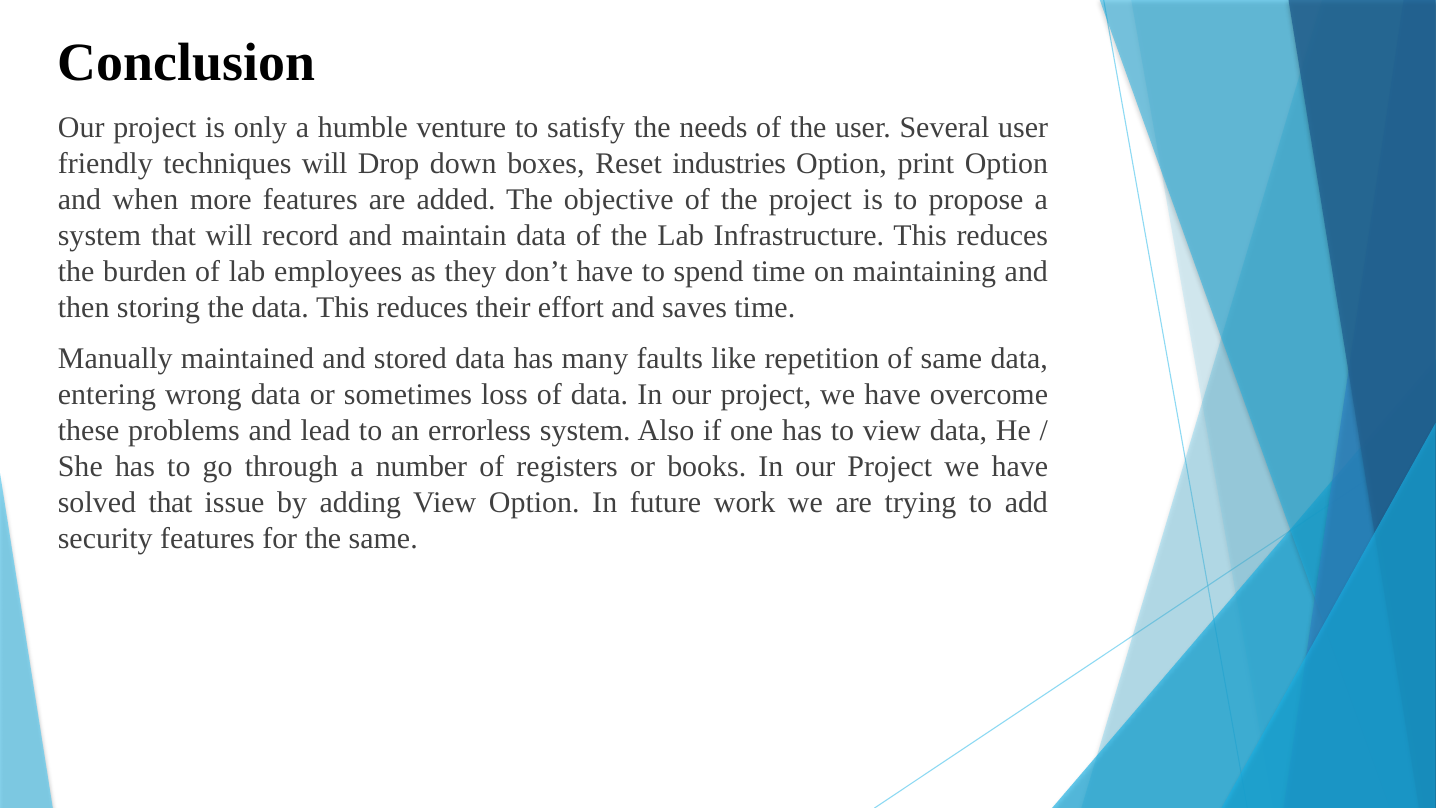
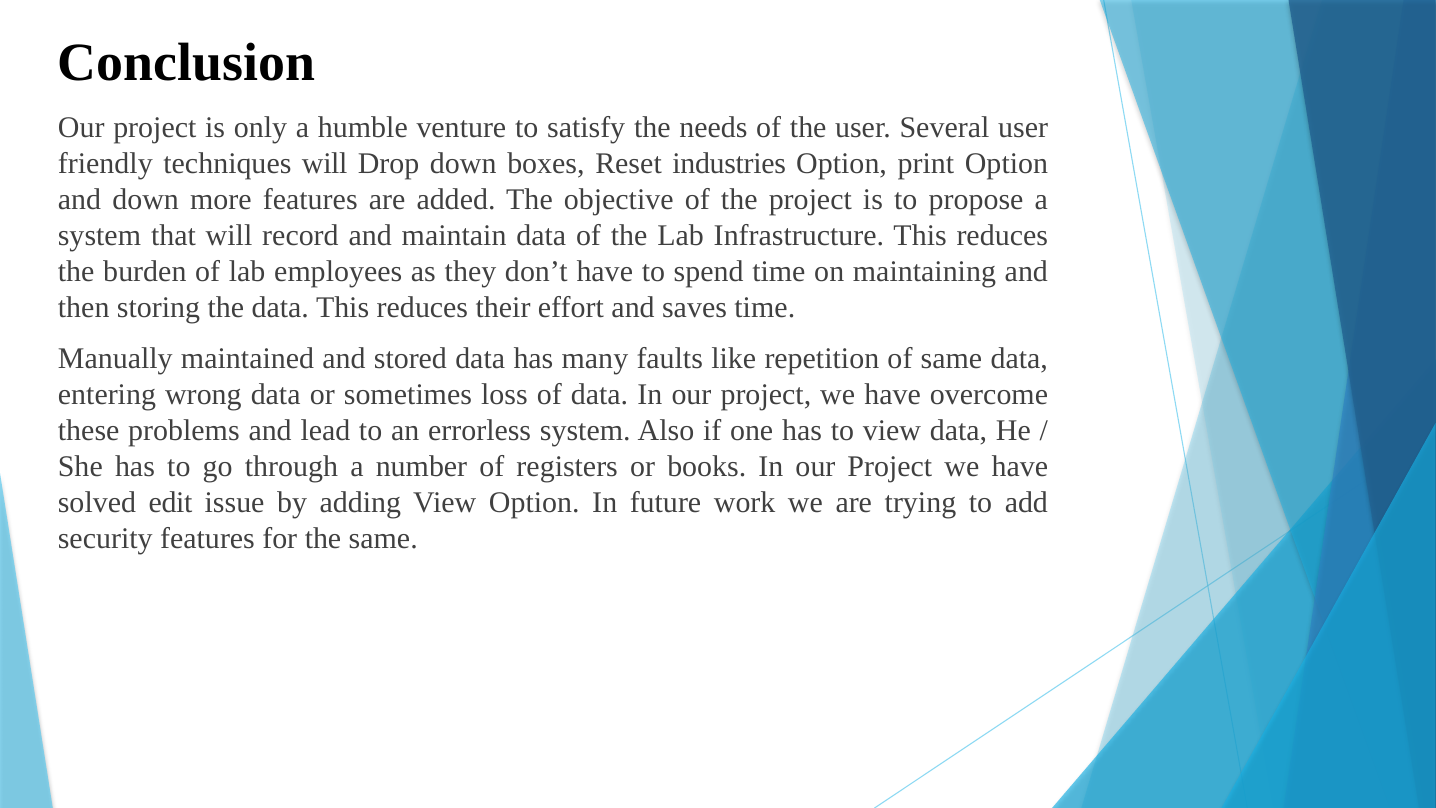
and when: when -> down
solved that: that -> edit
